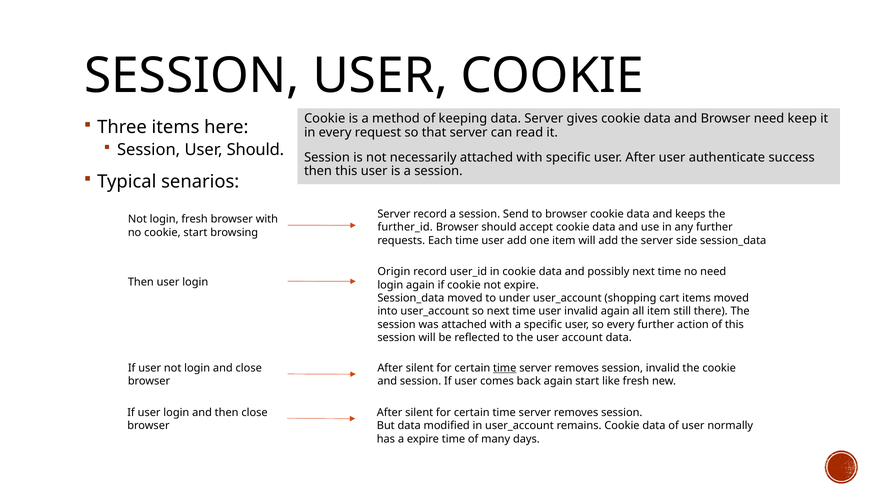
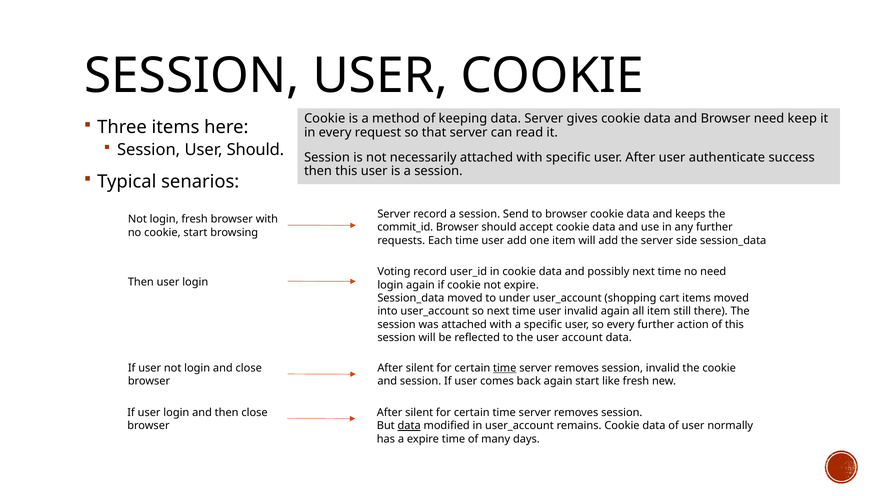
further_id: further_id -> commit_id
Origin: Origin -> Voting
data at (409, 426) underline: none -> present
